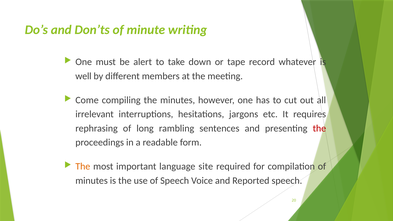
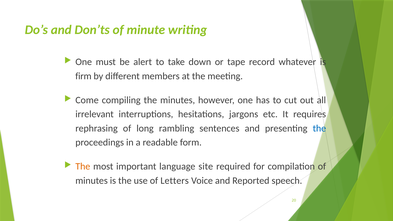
well: well -> firm
the at (319, 128) colour: red -> blue
of Speech: Speech -> Letters
